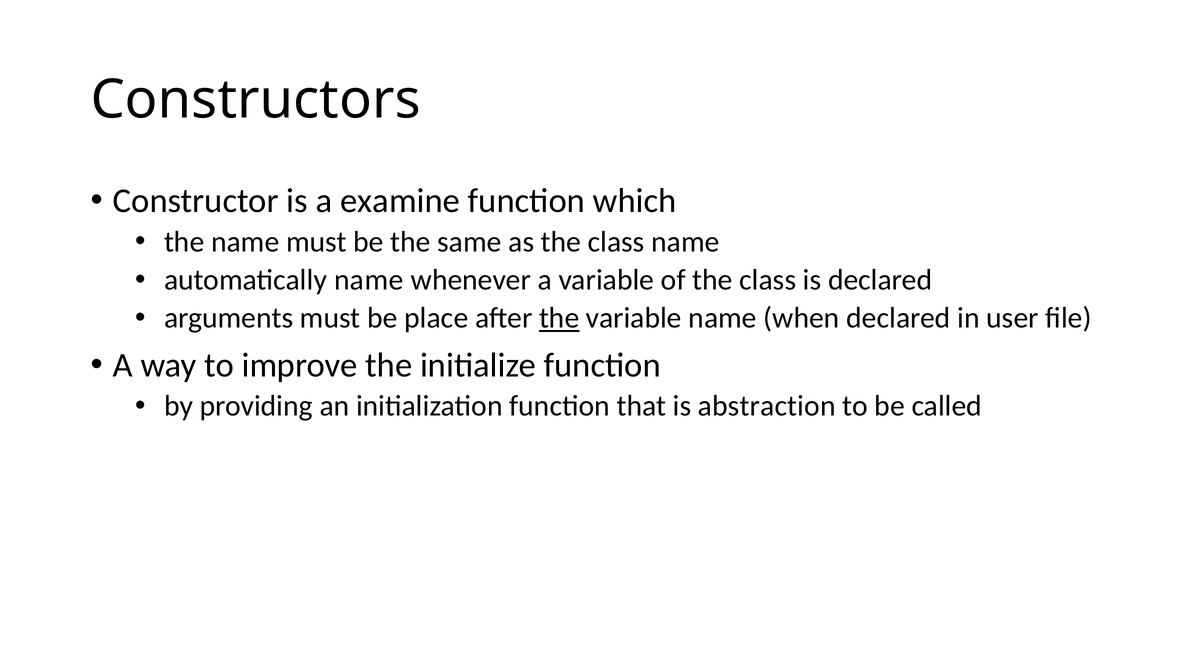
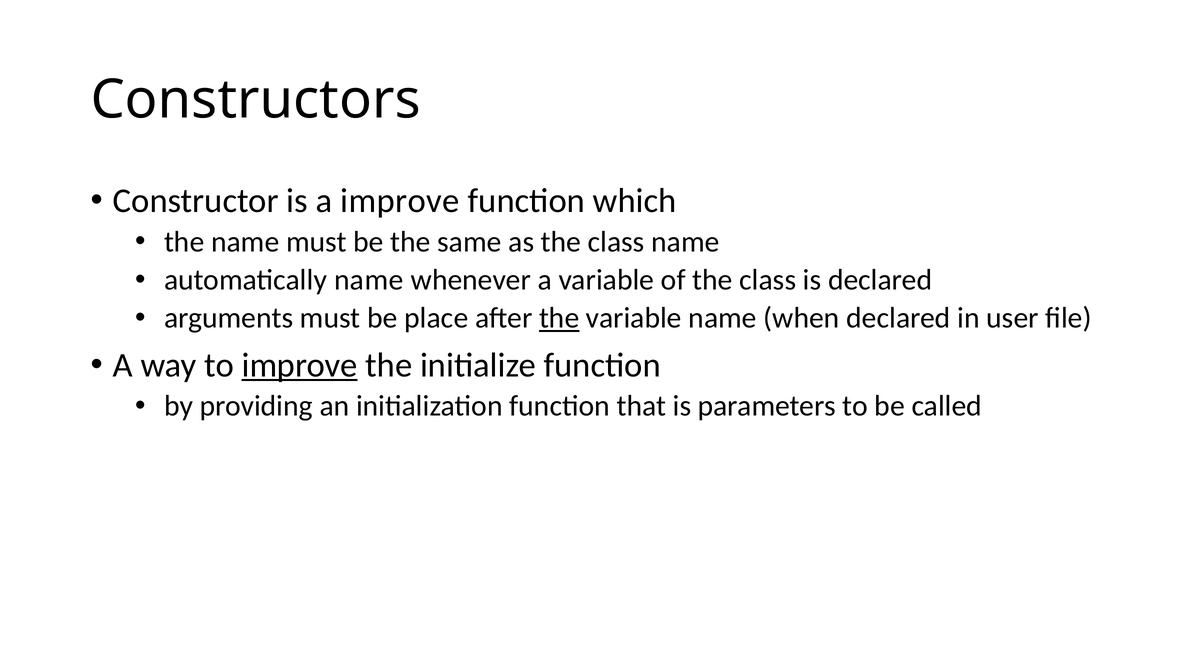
a examine: examine -> improve
improve at (300, 365) underline: none -> present
abstraction: abstraction -> parameters
